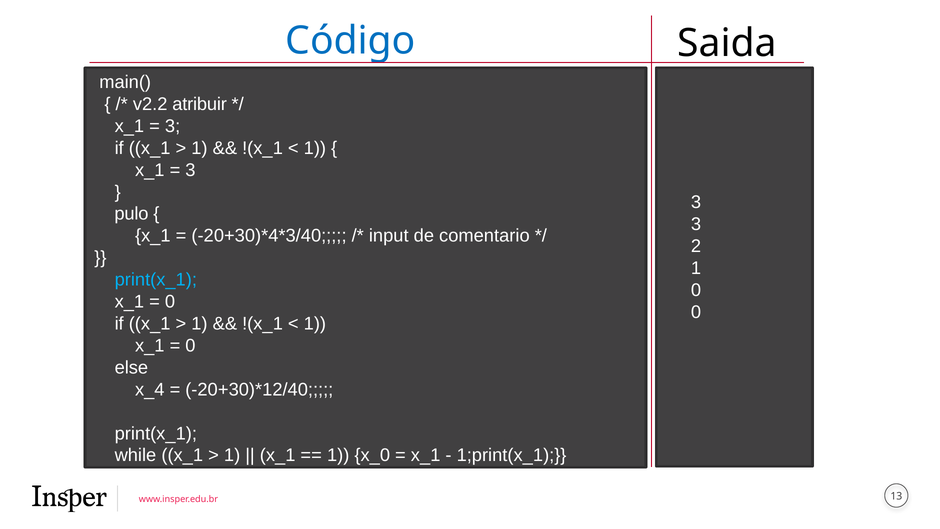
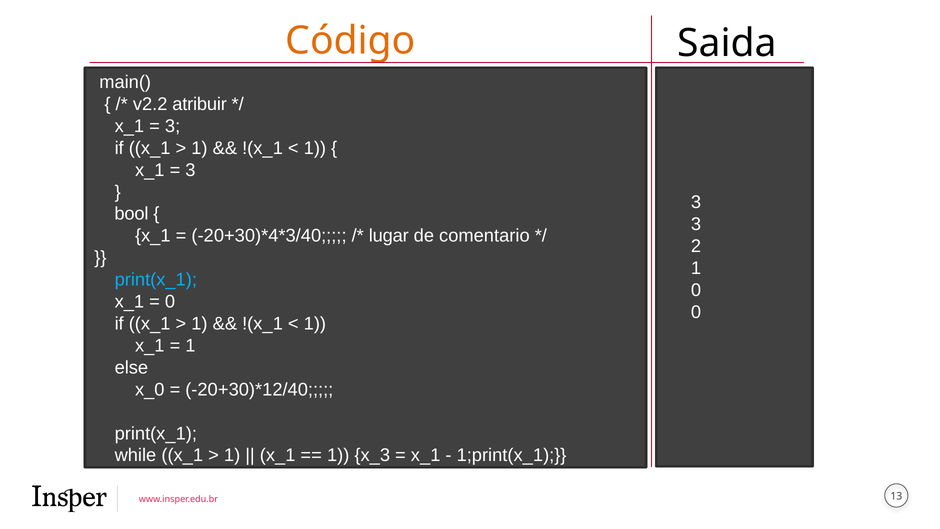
Código colour: blue -> orange
pulo: pulo -> bool
input: input -> lugar
0 at (190, 346): 0 -> 1
x_4: x_4 -> x_0
x_0: x_0 -> x_3
